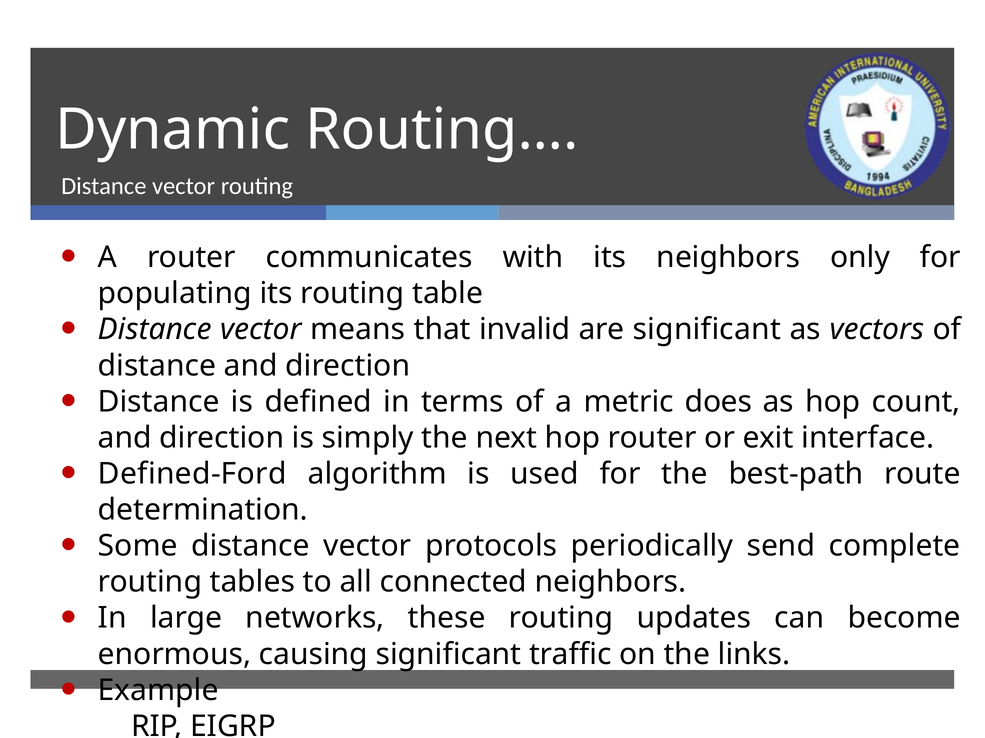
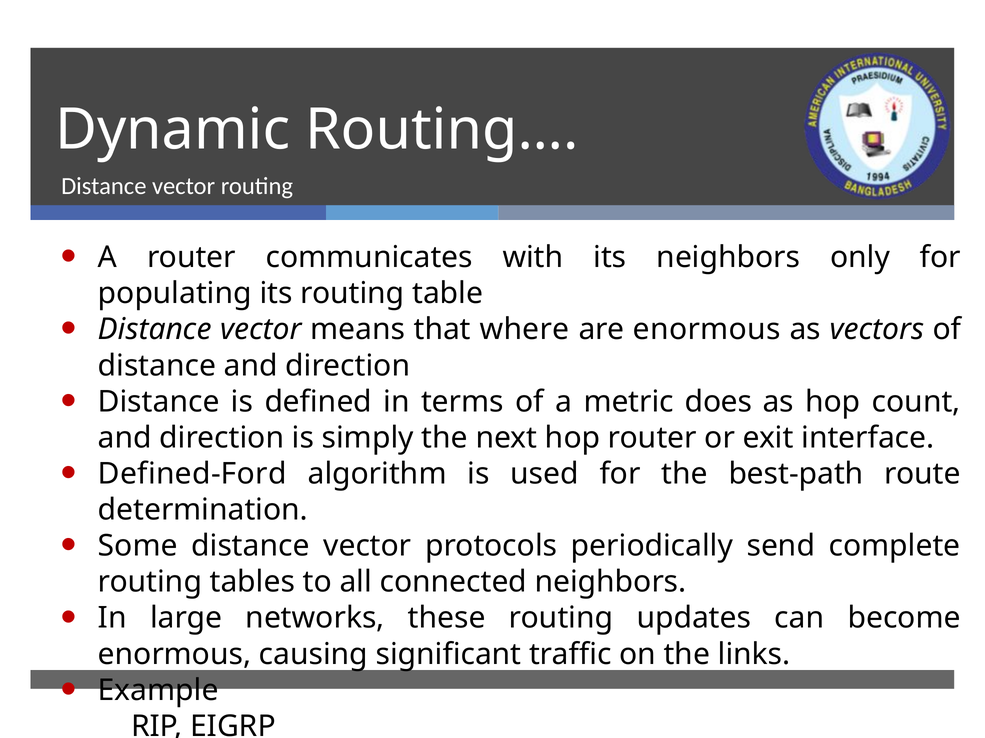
invalid: invalid -> where
are significant: significant -> enormous
